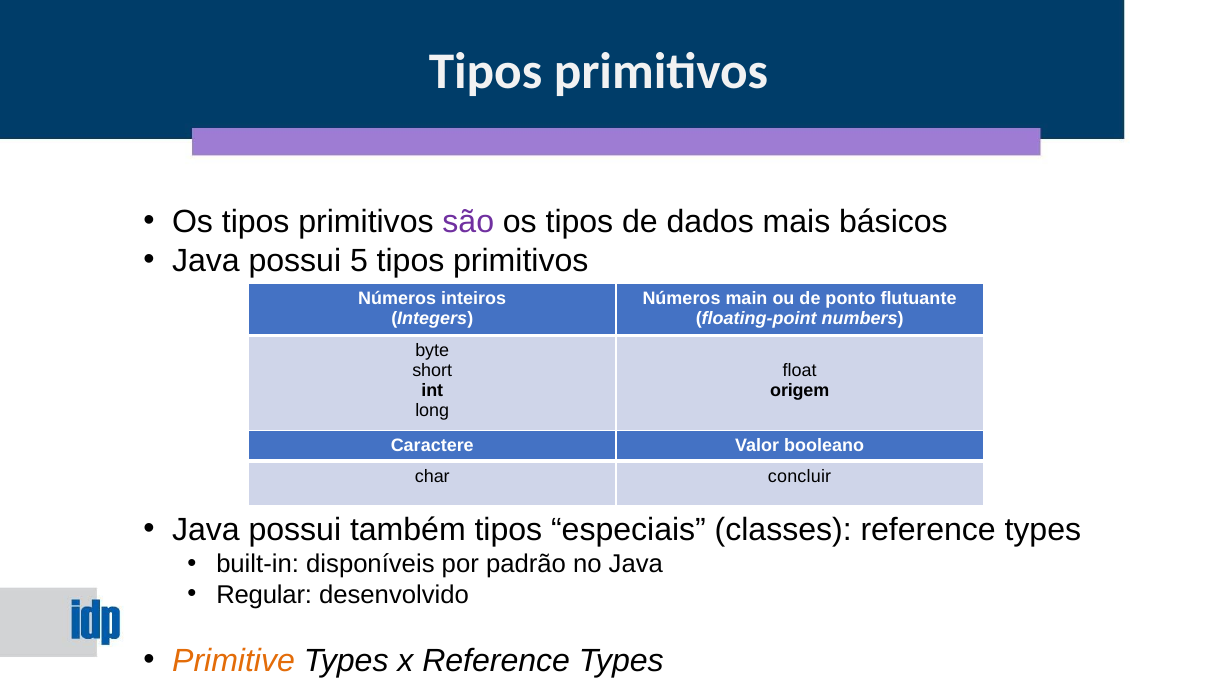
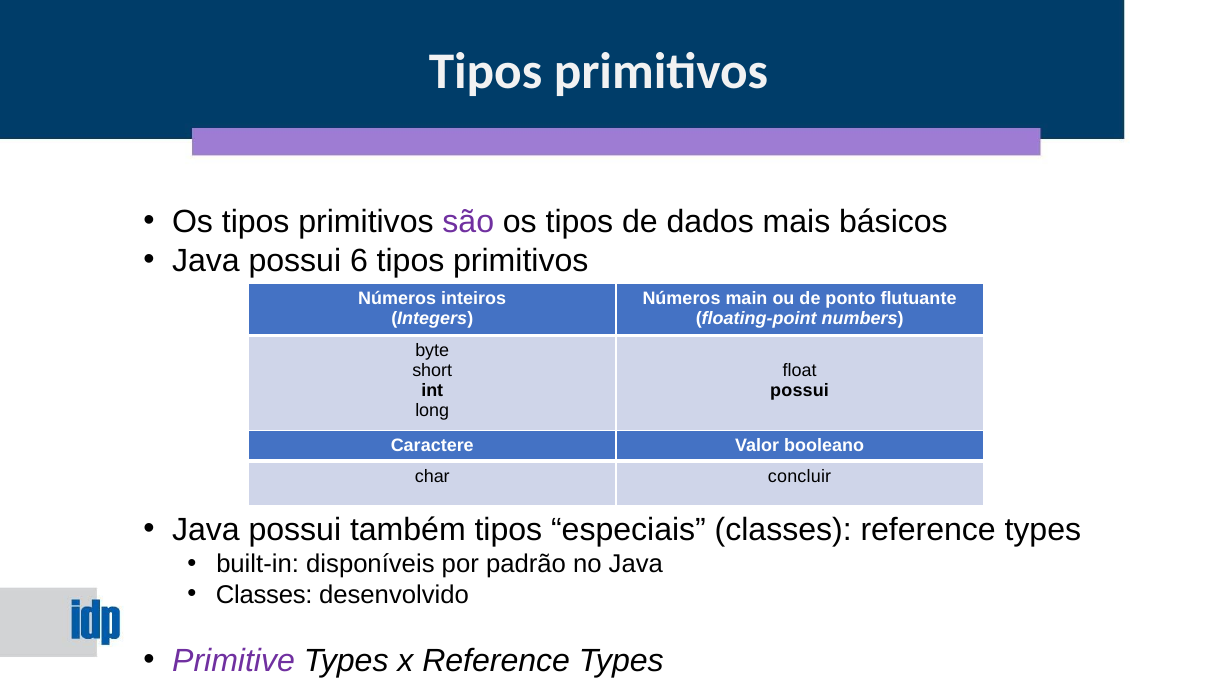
5: 5 -> 6
origem at (800, 391): origem -> possui
Regular at (264, 595): Regular -> Classes
Primitive colour: orange -> purple
